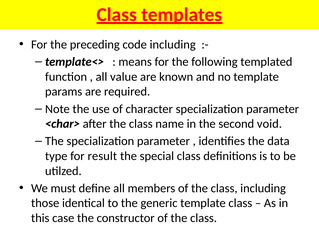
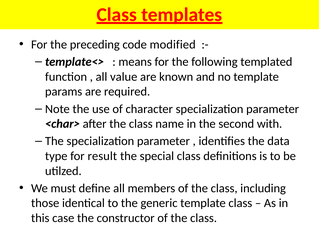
code including: including -> modified
void: void -> with
